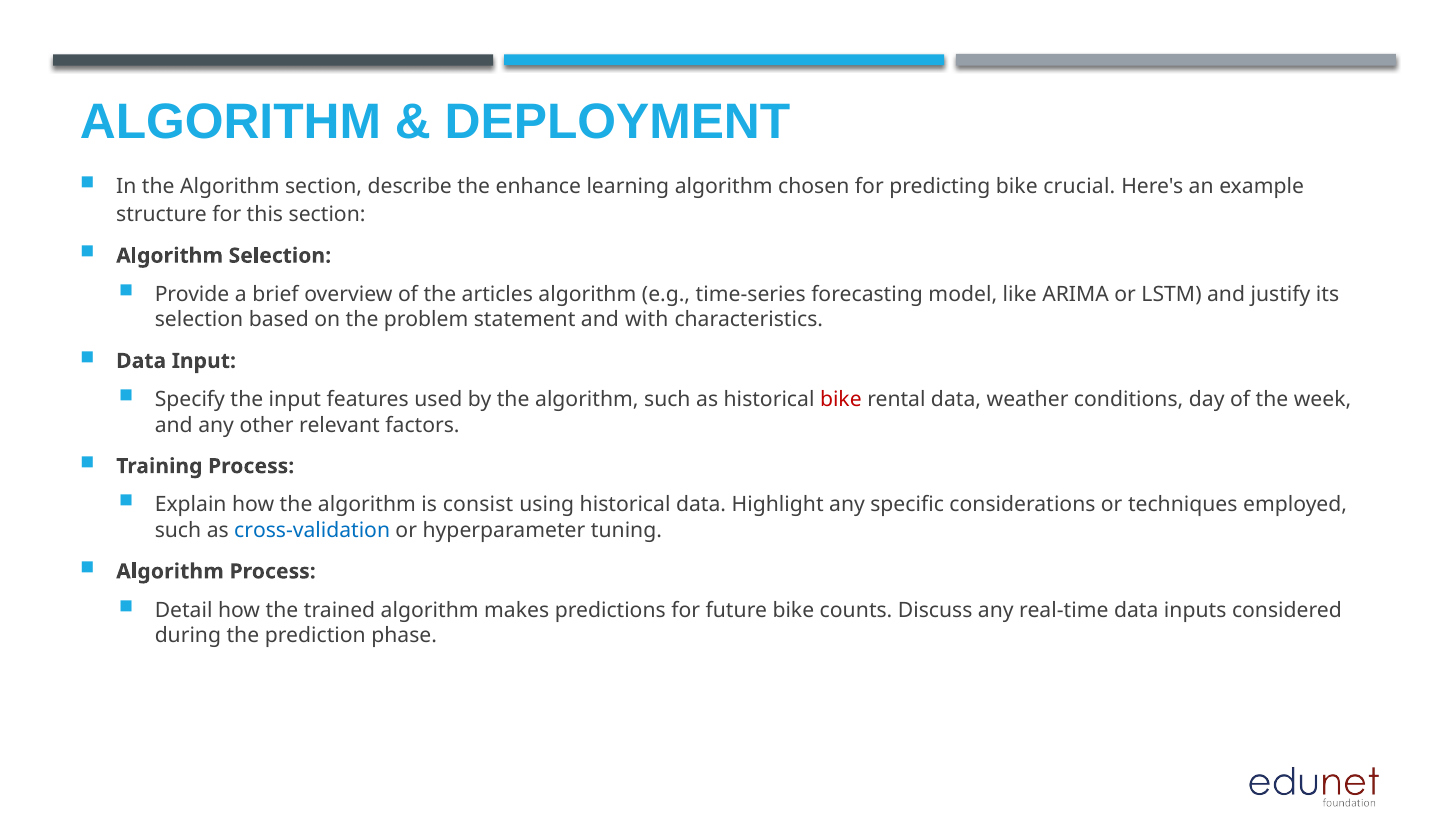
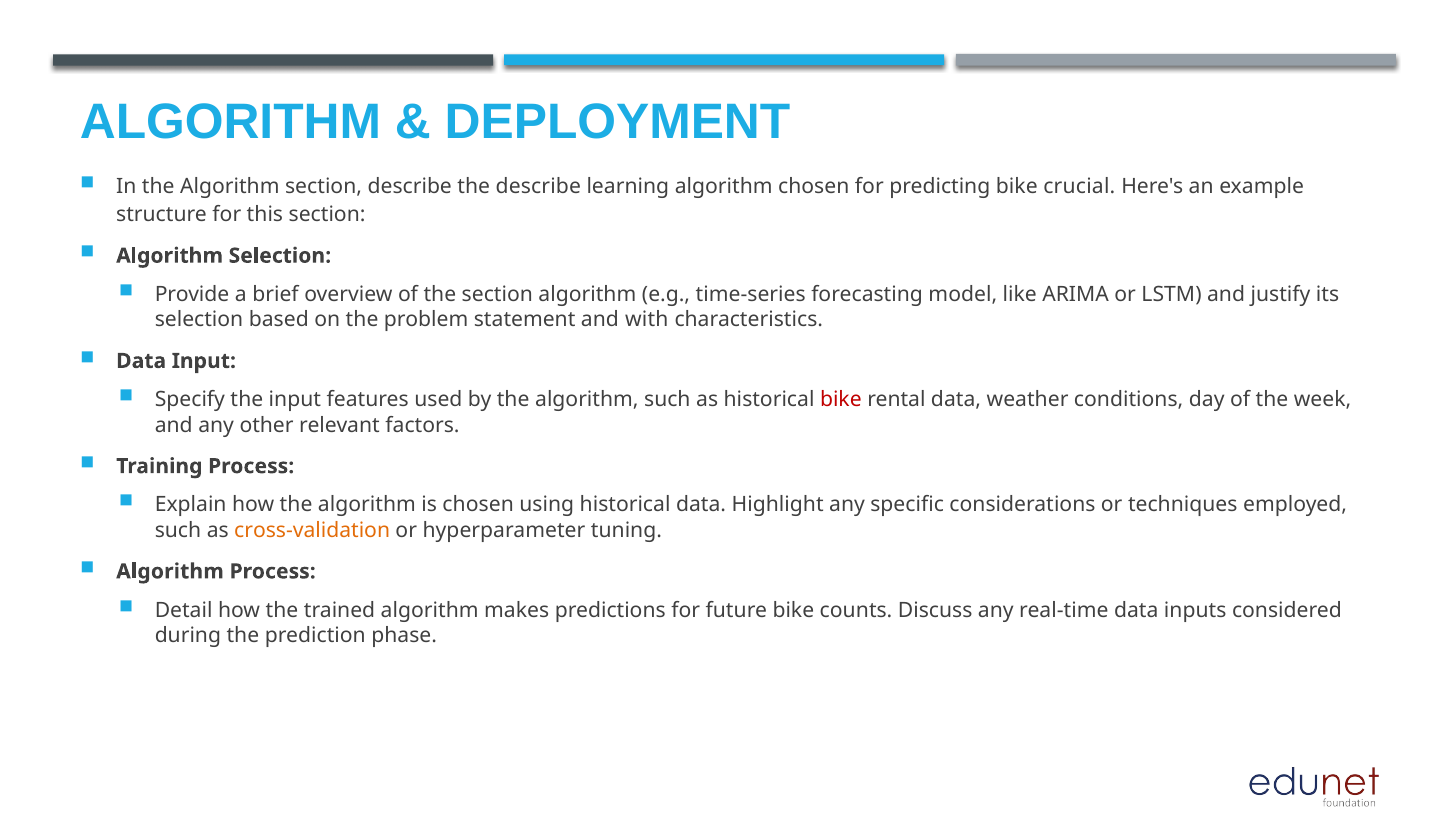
the enhance: enhance -> describe
the articles: articles -> section
is consist: consist -> chosen
cross-validation colour: blue -> orange
